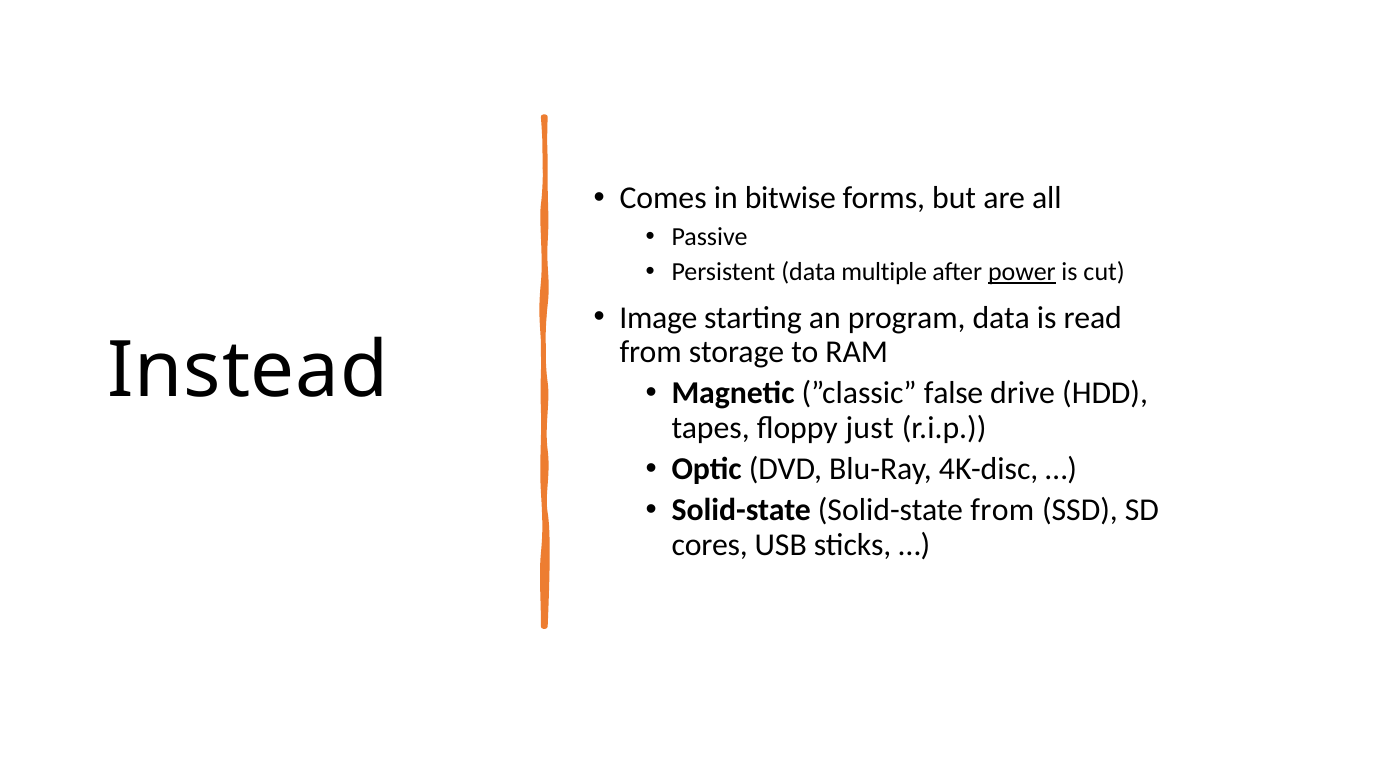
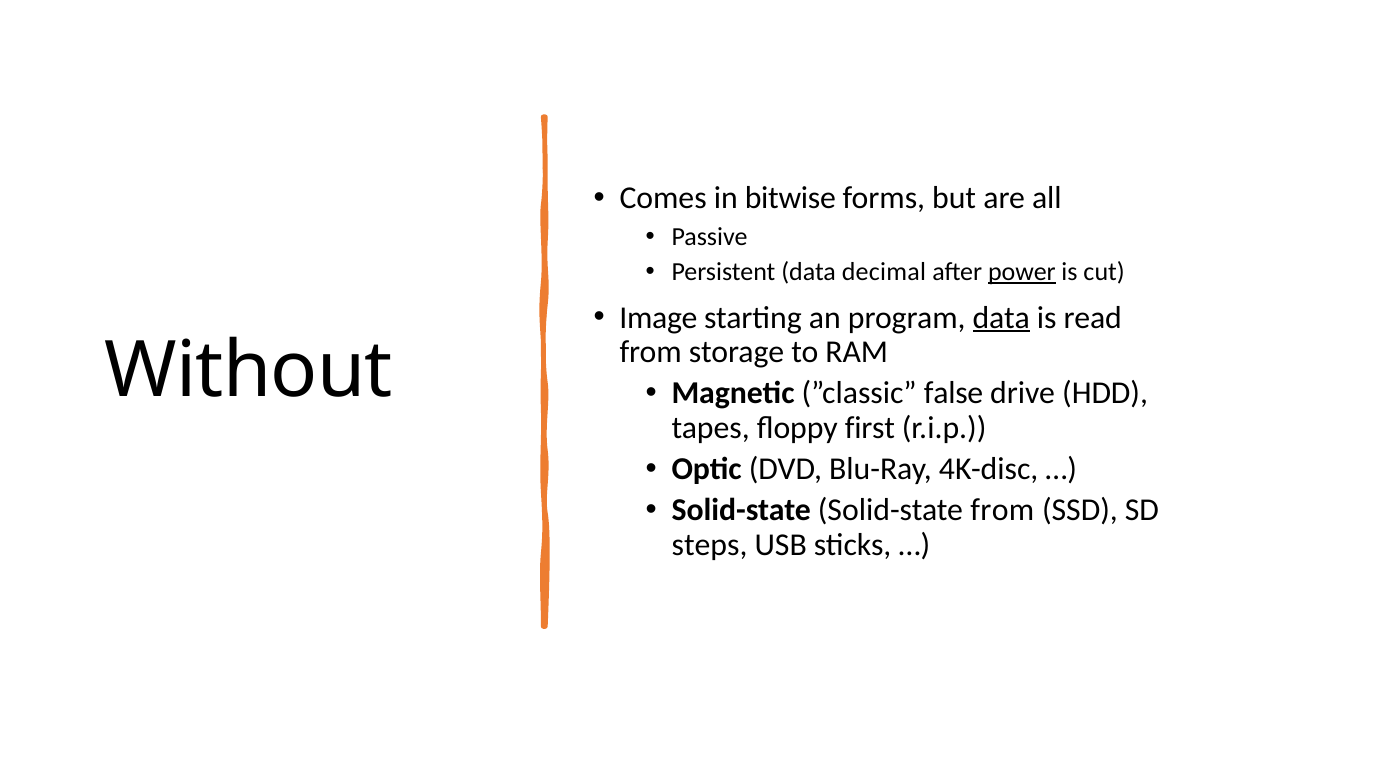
multiple: multiple -> decimal
data at (1001, 318) underline: none -> present
Instead: Instead -> Without
just: just -> first
cores: cores -> steps
